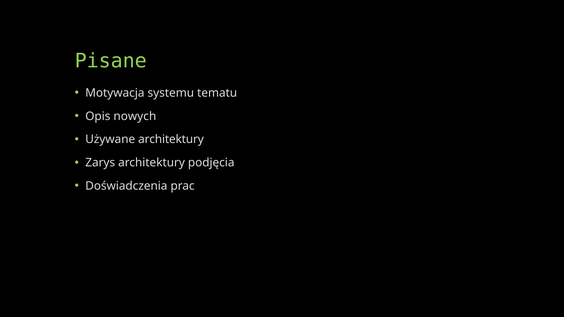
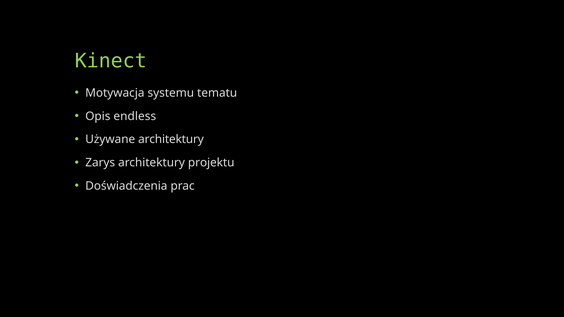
Pisane: Pisane -> Kinect
nowych: nowych -> endless
podjęcia: podjęcia -> projektu
